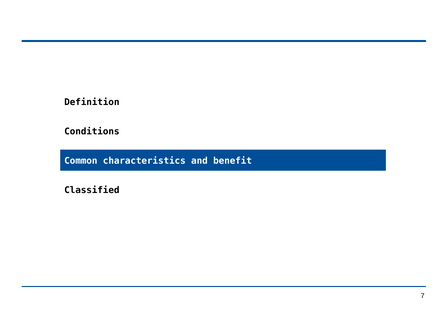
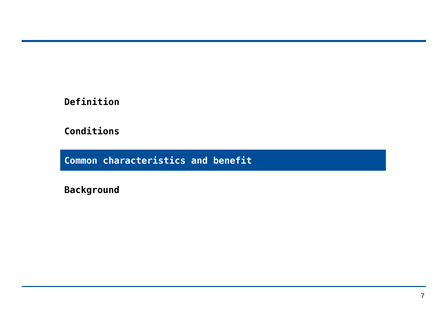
Classified: Classified -> Background
